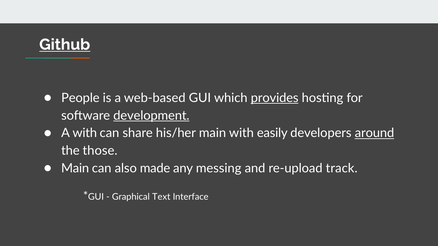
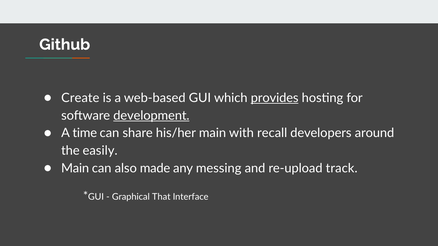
Github underline: present -> none
People: People -> Create
A with: with -> time
easily: easily -> recall
around underline: present -> none
those: those -> easily
Text: Text -> That
